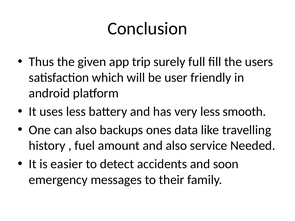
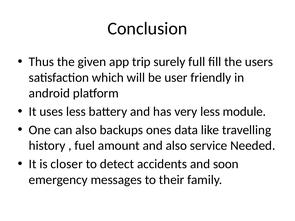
smooth: smooth -> module
easier: easier -> closer
